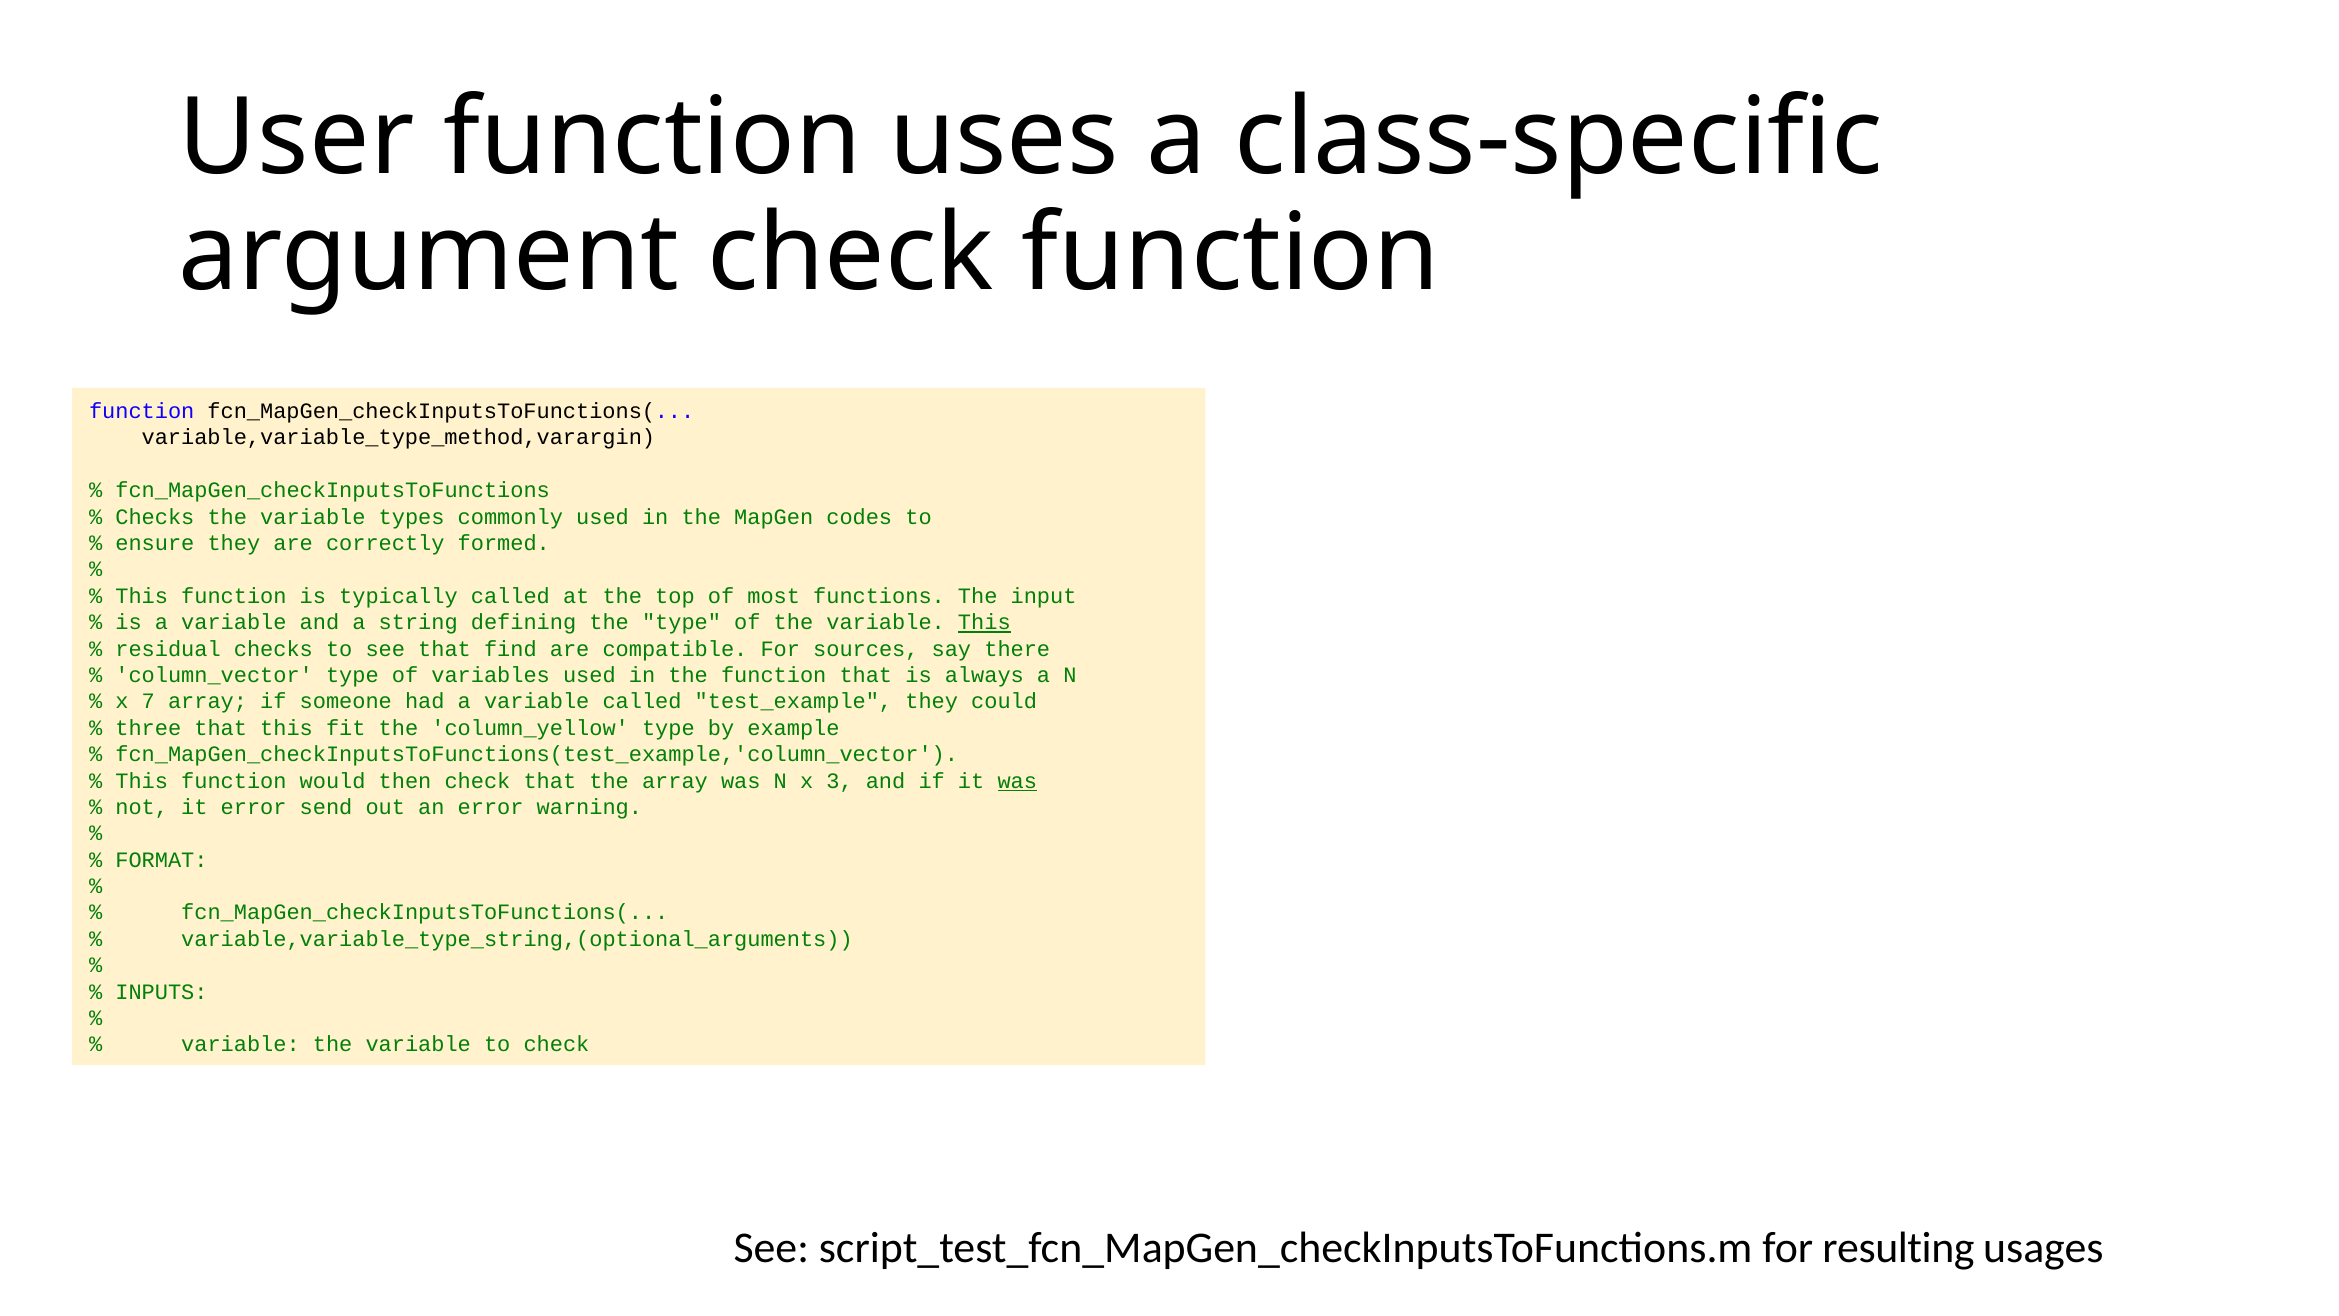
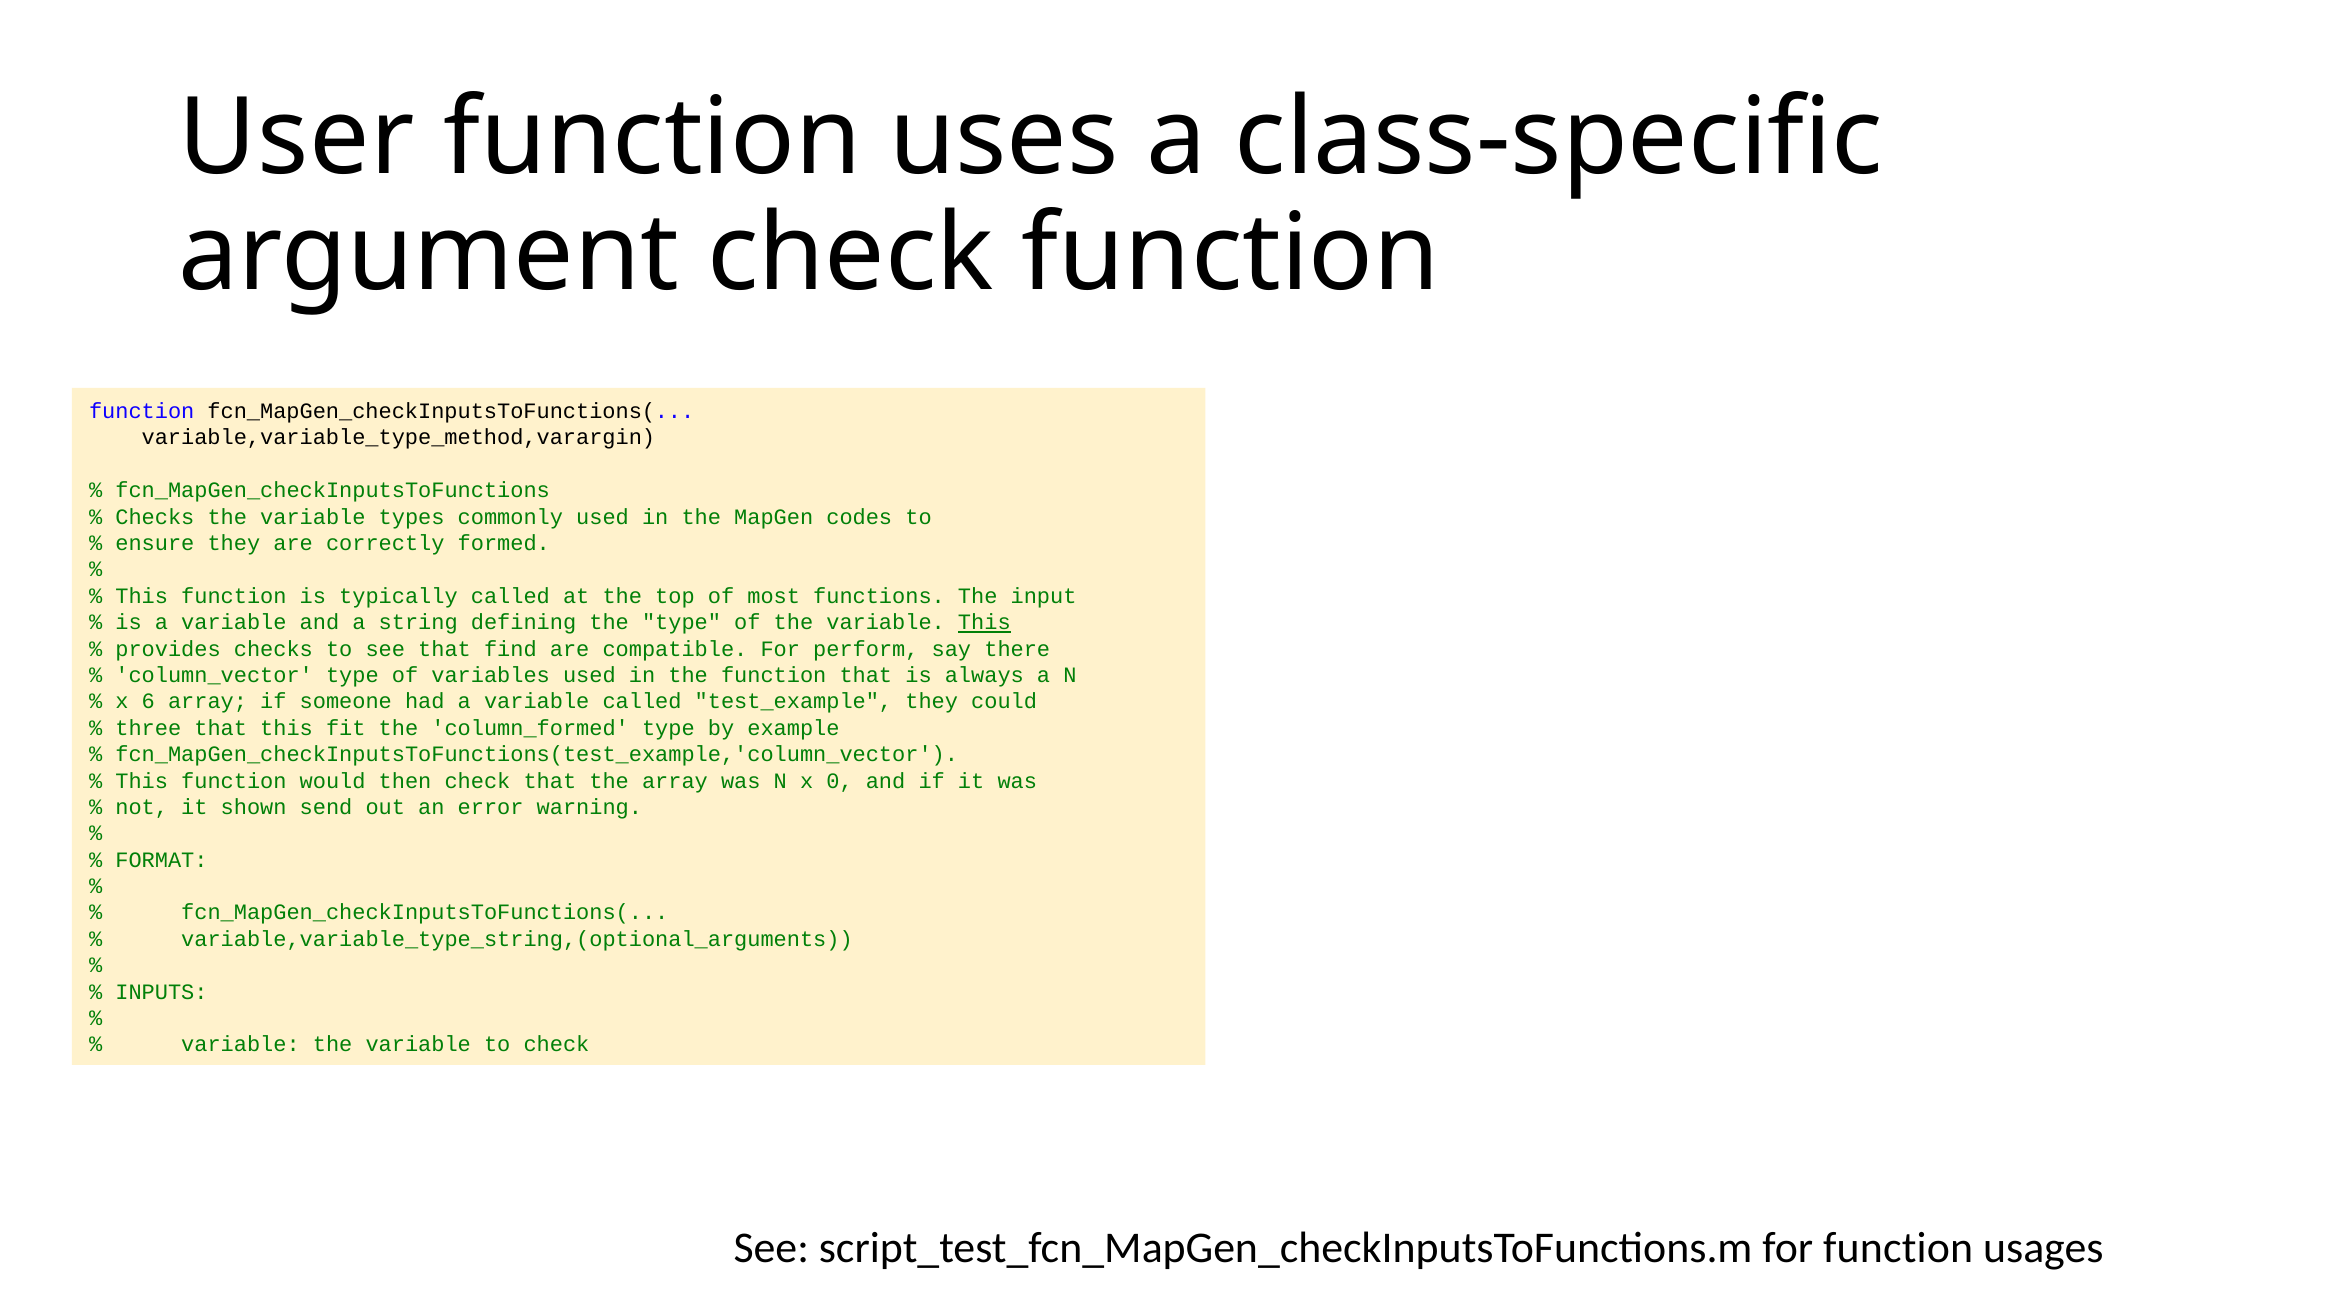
residual: residual -> provides
sources: sources -> perform
7: 7 -> 6
column_yellow: column_yellow -> column_formed
3: 3 -> 0
was at (1017, 781) underline: present -> none
it error: error -> shown
for resulting: resulting -> function
